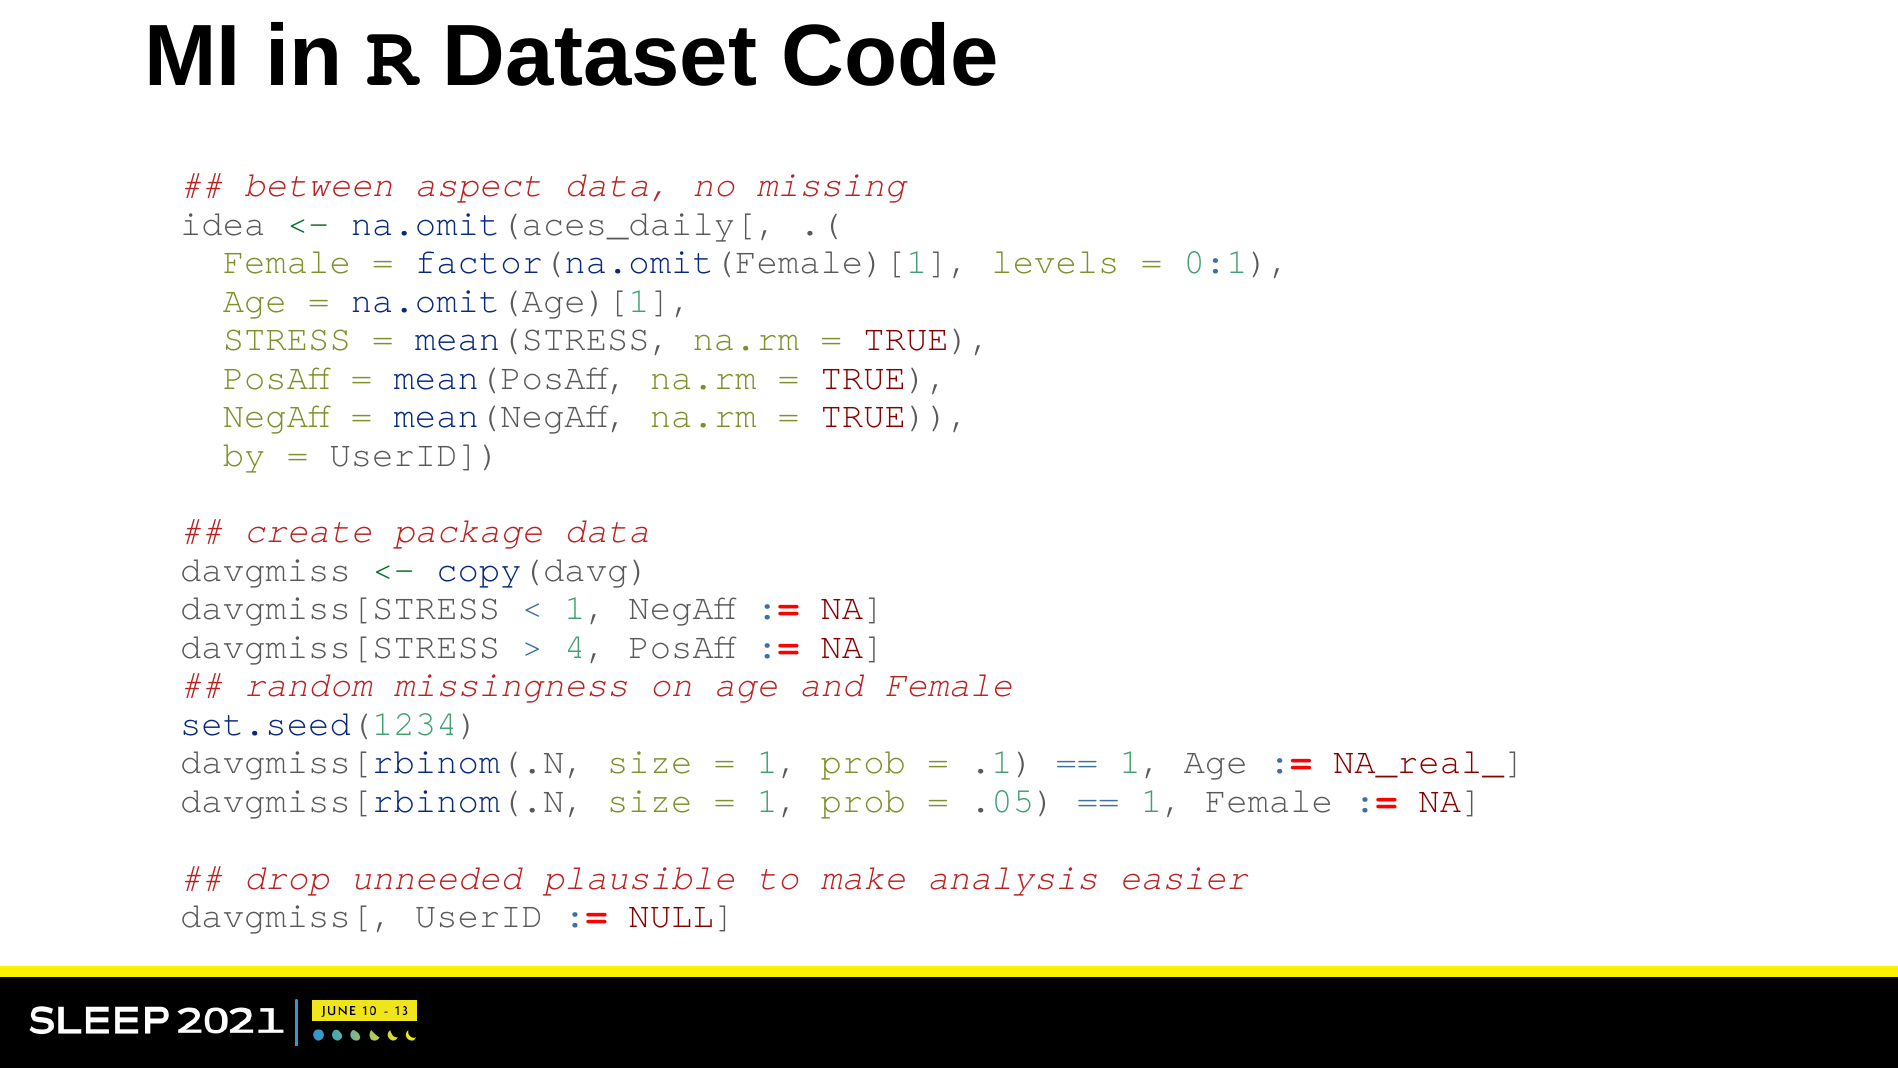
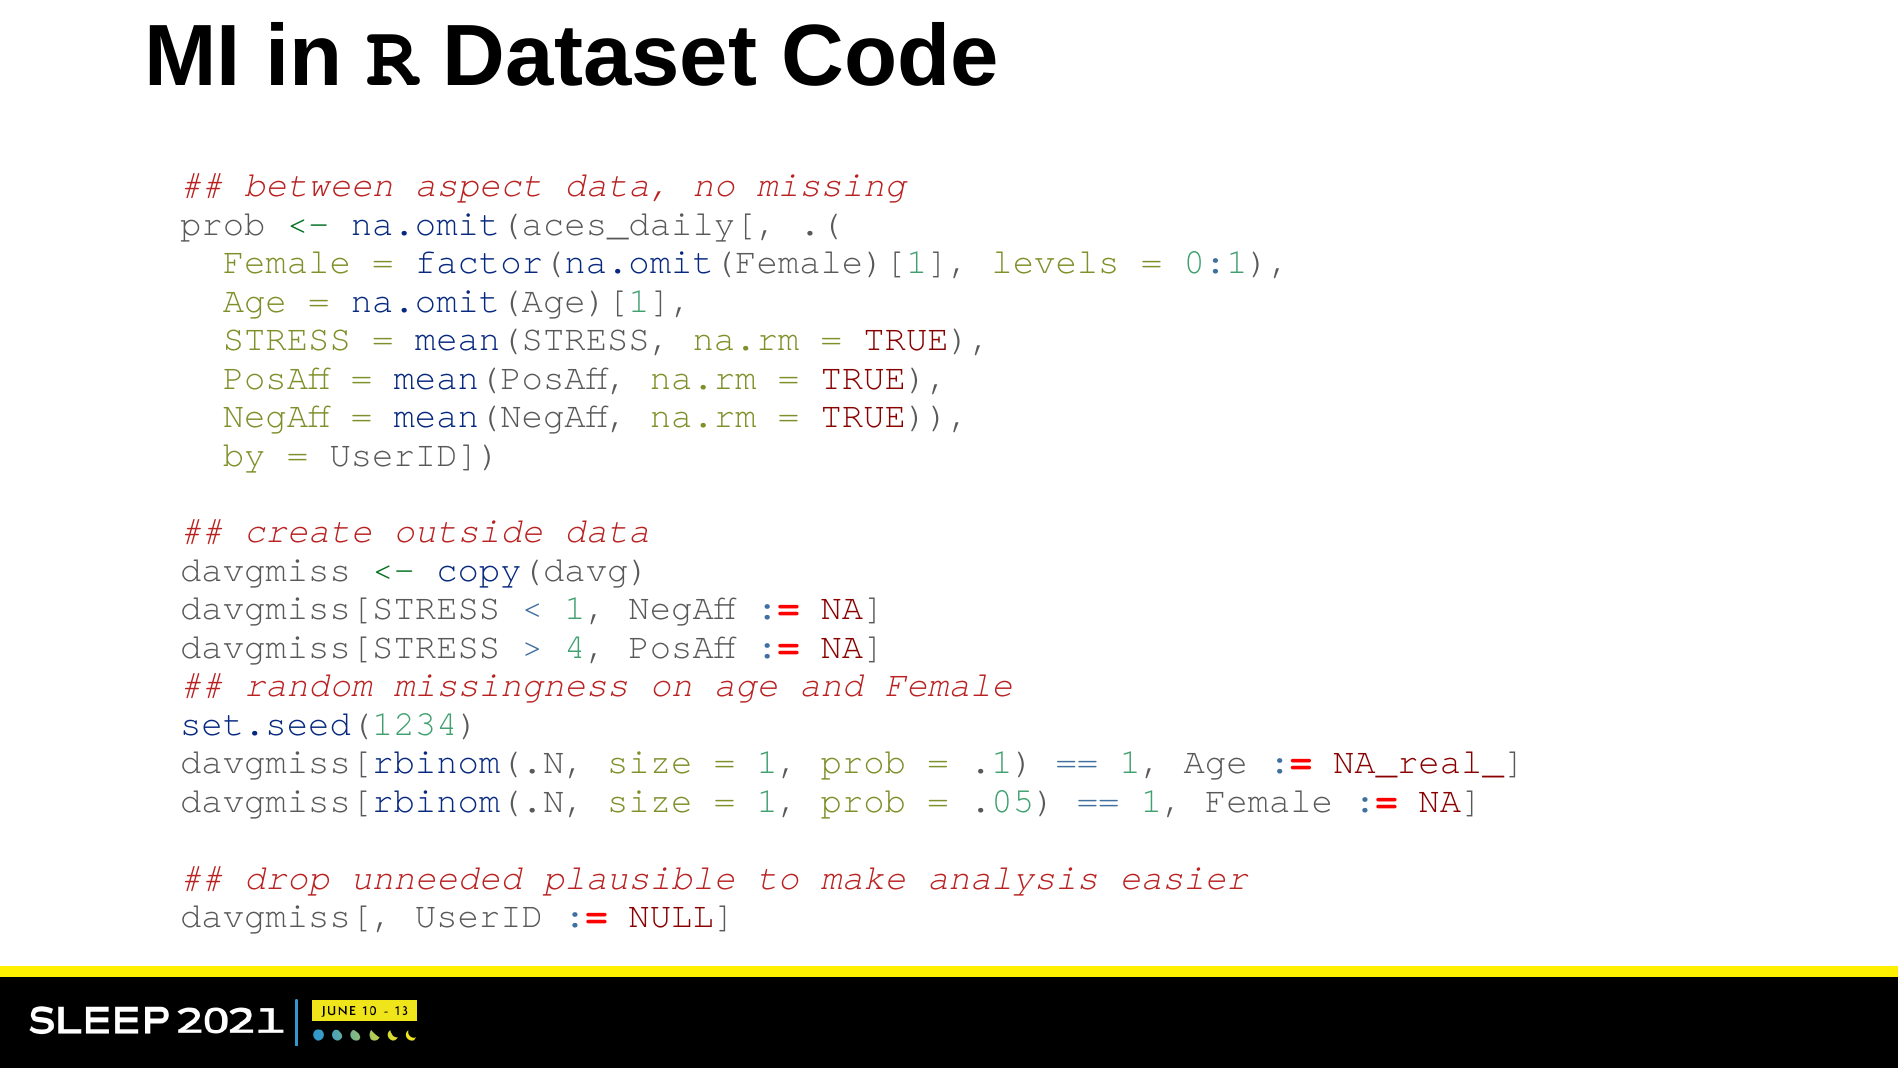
idea at (223, 223): idea -> prob
package: package -> outside
